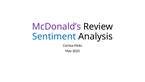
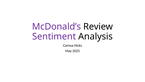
Sentiment colour: blue -> purple
